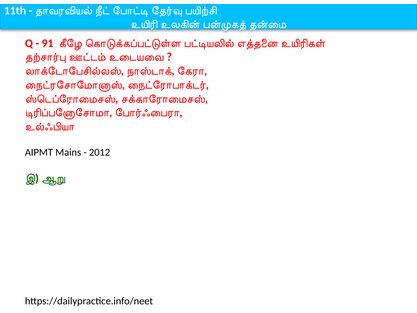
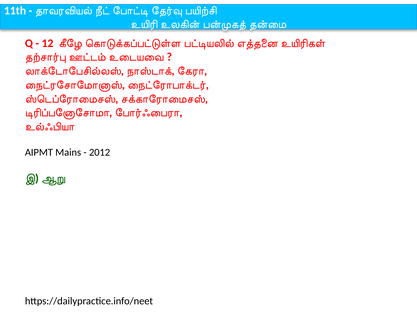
91: 91 -> 12
